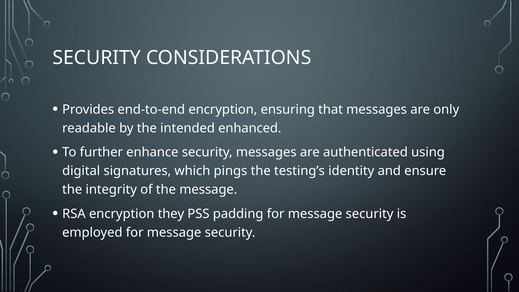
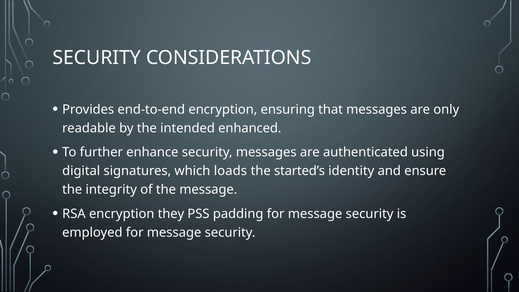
pings: pings -> loads
testing’s: testing’s -> started’s
